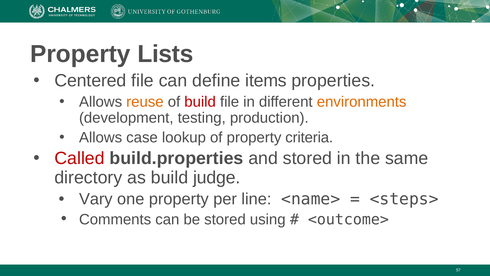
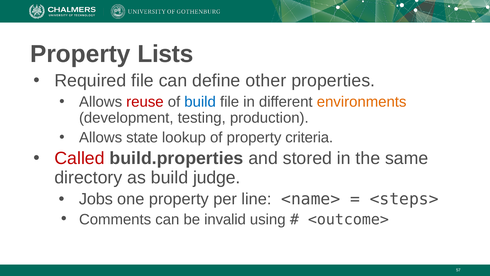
Centered: Centered -> Required
items: items -> other
reuse colour: orange -> red
build at (200, 102) colour: red -> blue
case: case -> state
Vary: Vary -> Jobs
be stored: stored -> invalid
